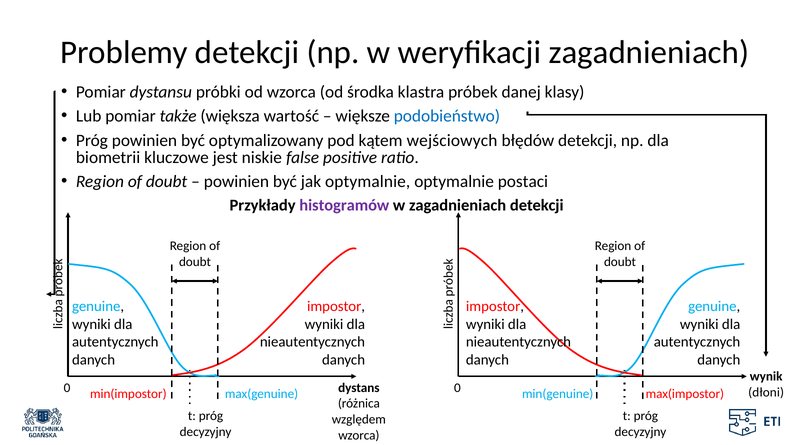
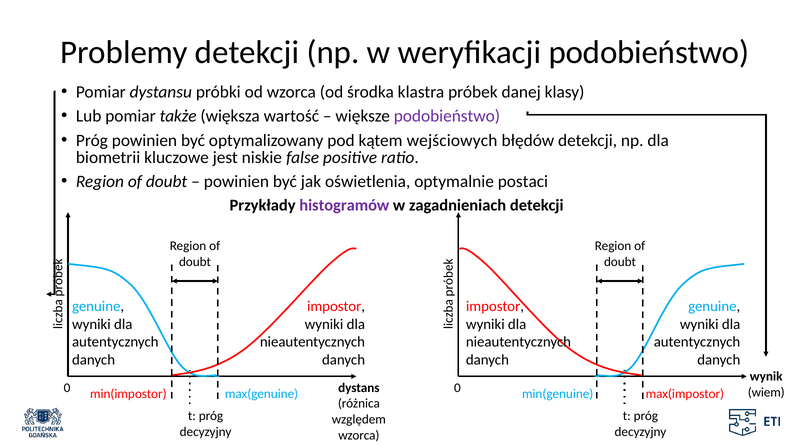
weryfikacji zagadnieniach: zagadnieniach -> podobieństwo
podobieństwo at (447, 116) colour: blue -> purple
jak optymalnie: optymalnie -> oświetlenia
dłoni: dłoni -> wiem
